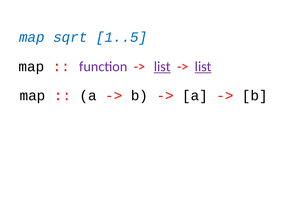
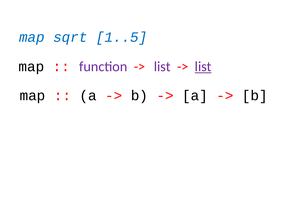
list at (162, 67) underline: present -> none
